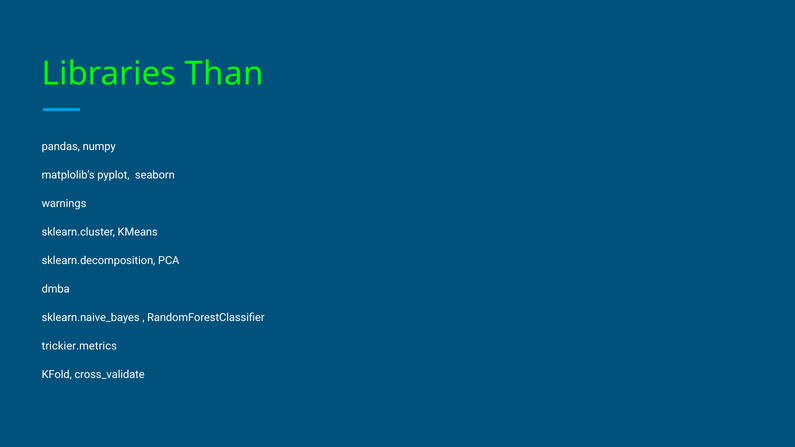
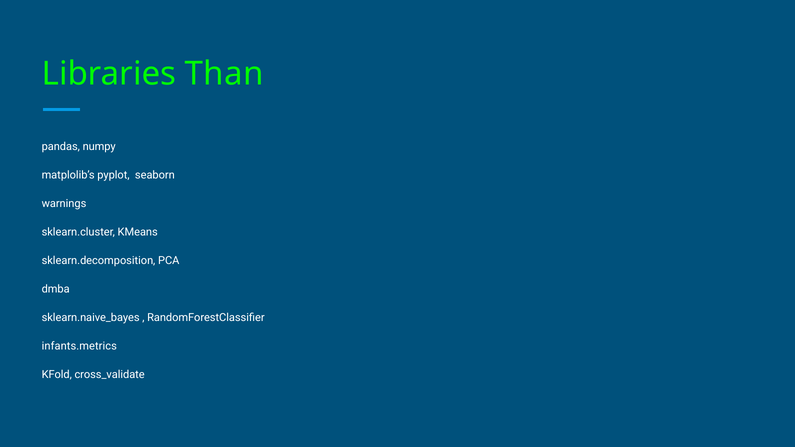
trickier.metrics: trickier.metrics -> infants.metrics
